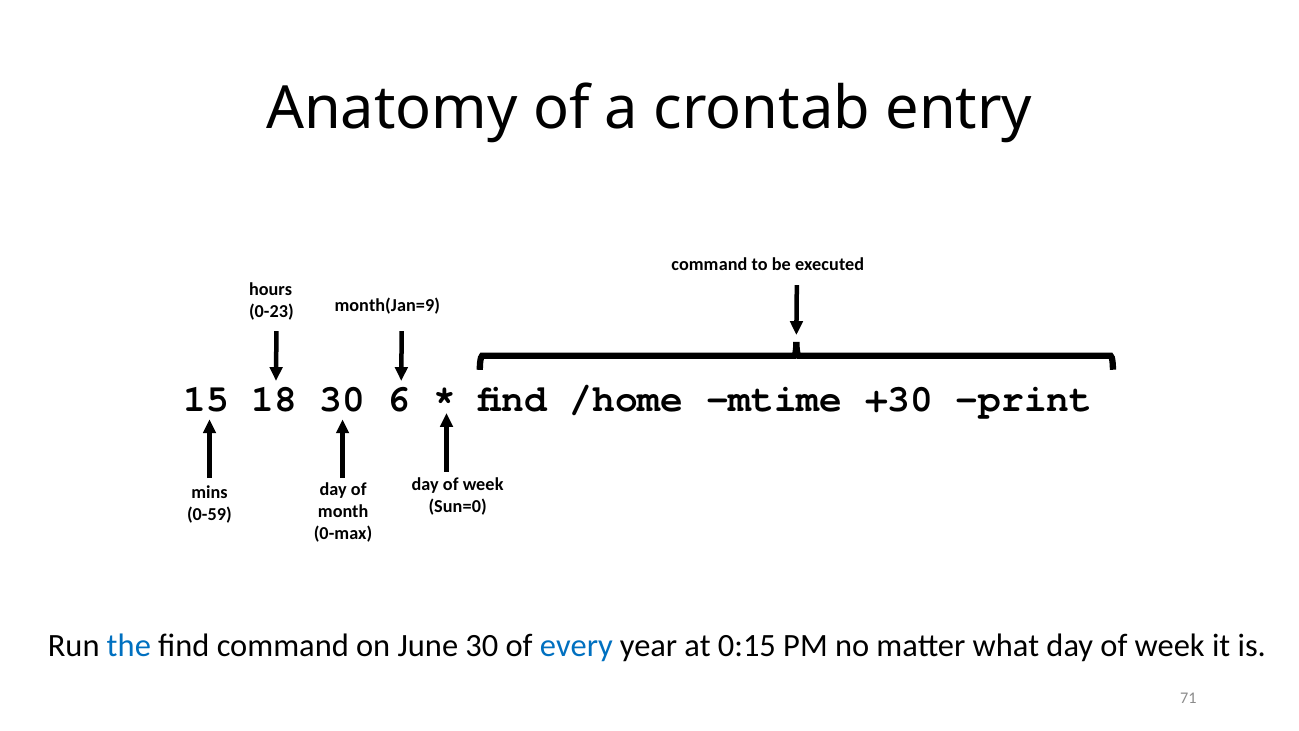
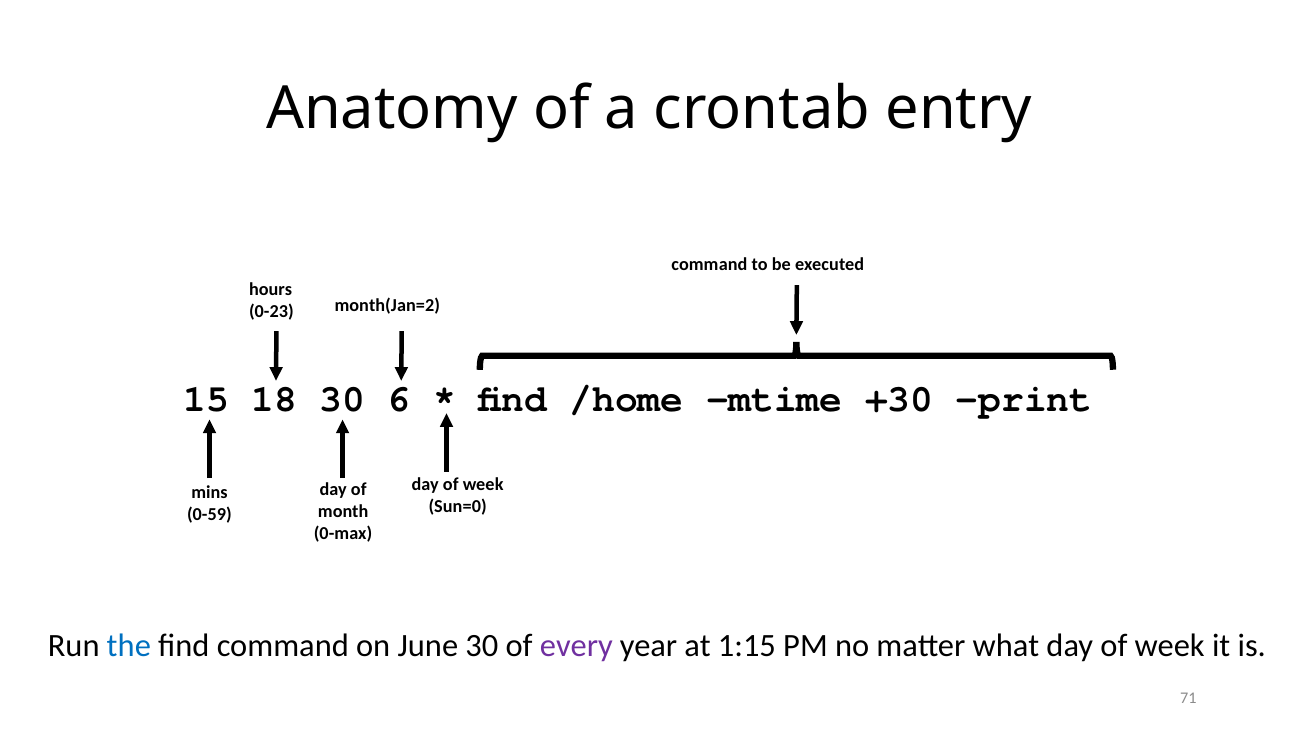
month(Jan=9: month(Jan=9 -> month(Jan=2
every colour: blue -> purple
0:15: 0:15 -> 1:15
